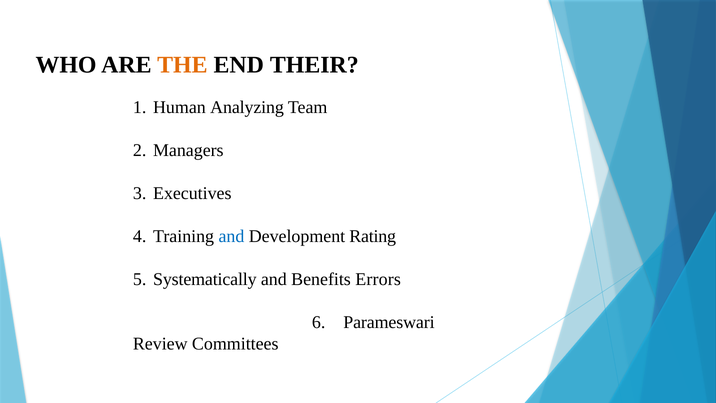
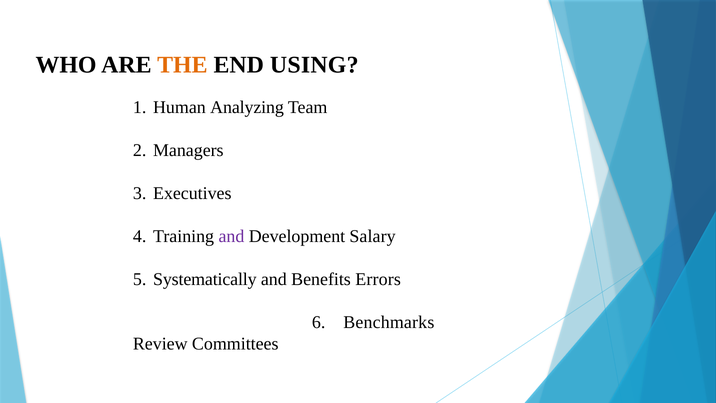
THEIR: THEIR -> USING
and at (231, 236) colour: blue -> purple
Rating: Rating -> Salary
Parameswari: Parameswari -> Benchmarks
